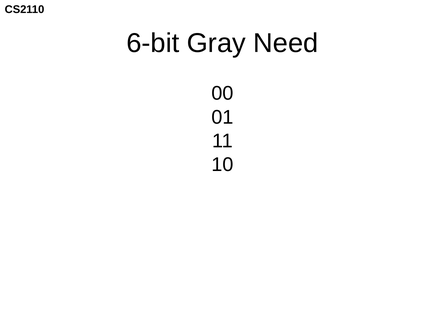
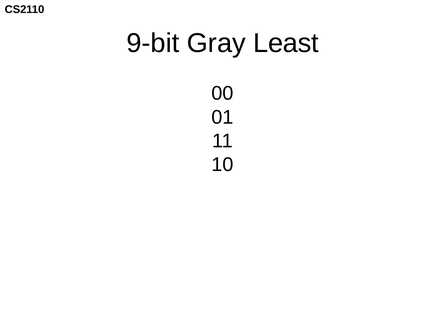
6-bit: 6-bit -> 9-bit
Need: Need -> Least
